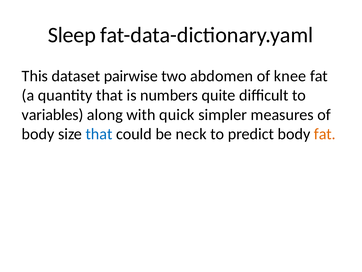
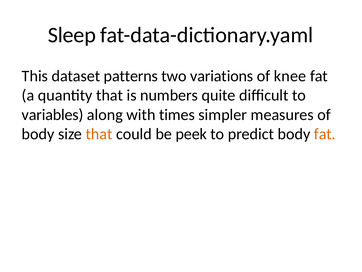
pairwise: pairwise -> patterns
abdomen: abdomen -> variations
quick: quick -> times
that at (99, 134) colour: blue -> orange
neck: neck -> peek
